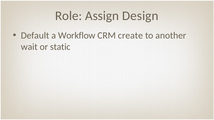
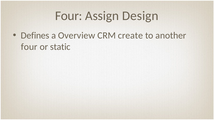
Role at (69, 16): Role -> Four
Default: Default -> Defines
Workflow: Workflow -> Overview
wait at (29, 47): wait -> four
